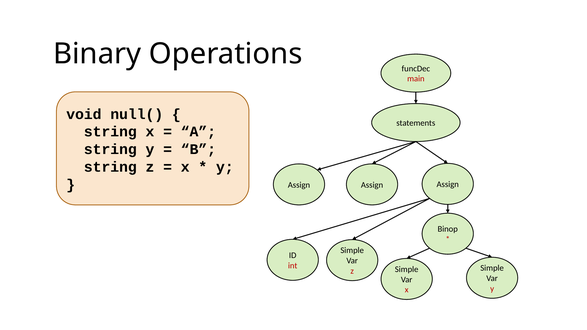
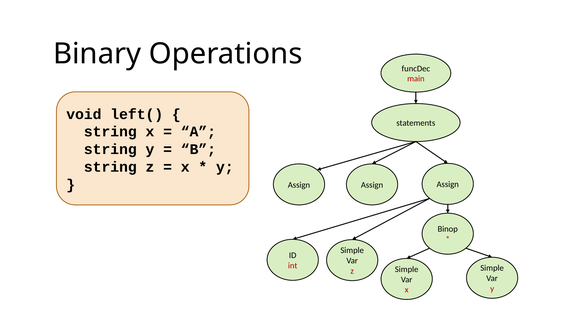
null(: null( -> left(
